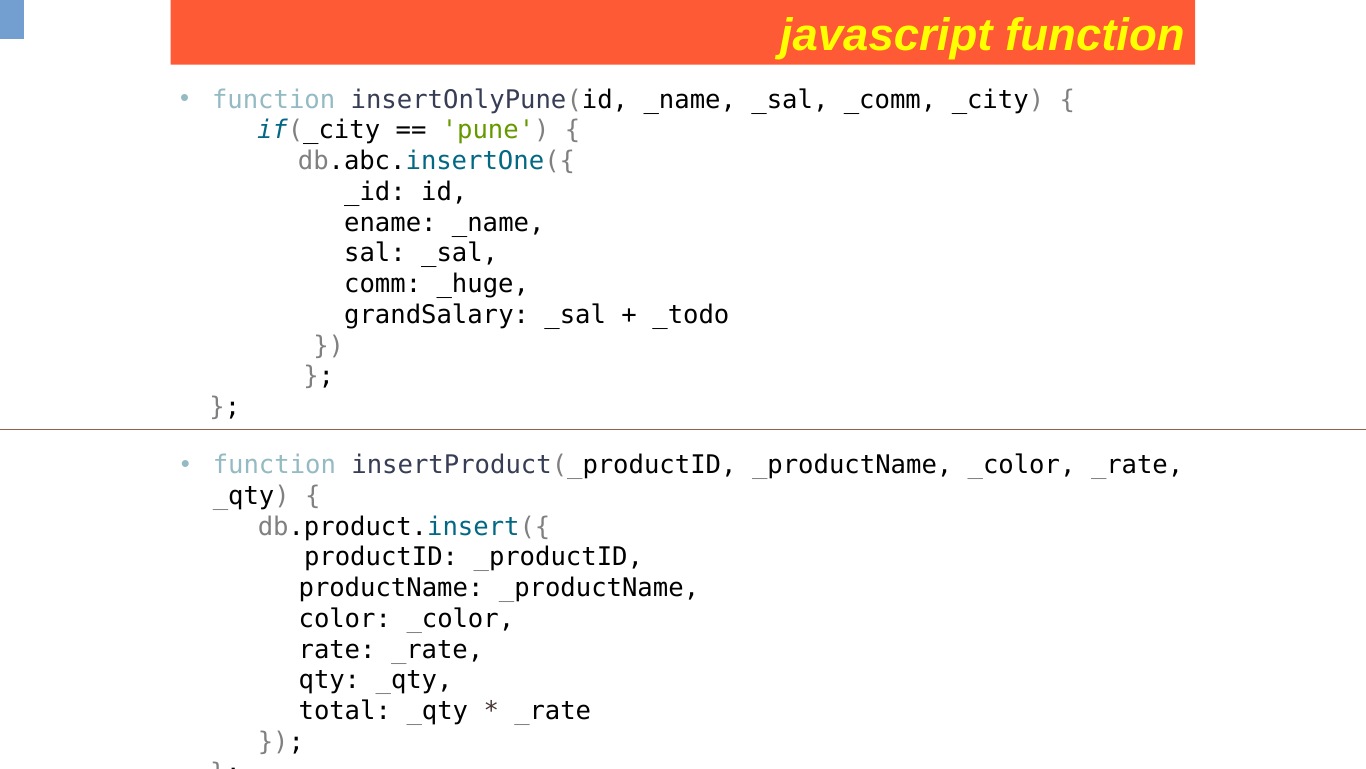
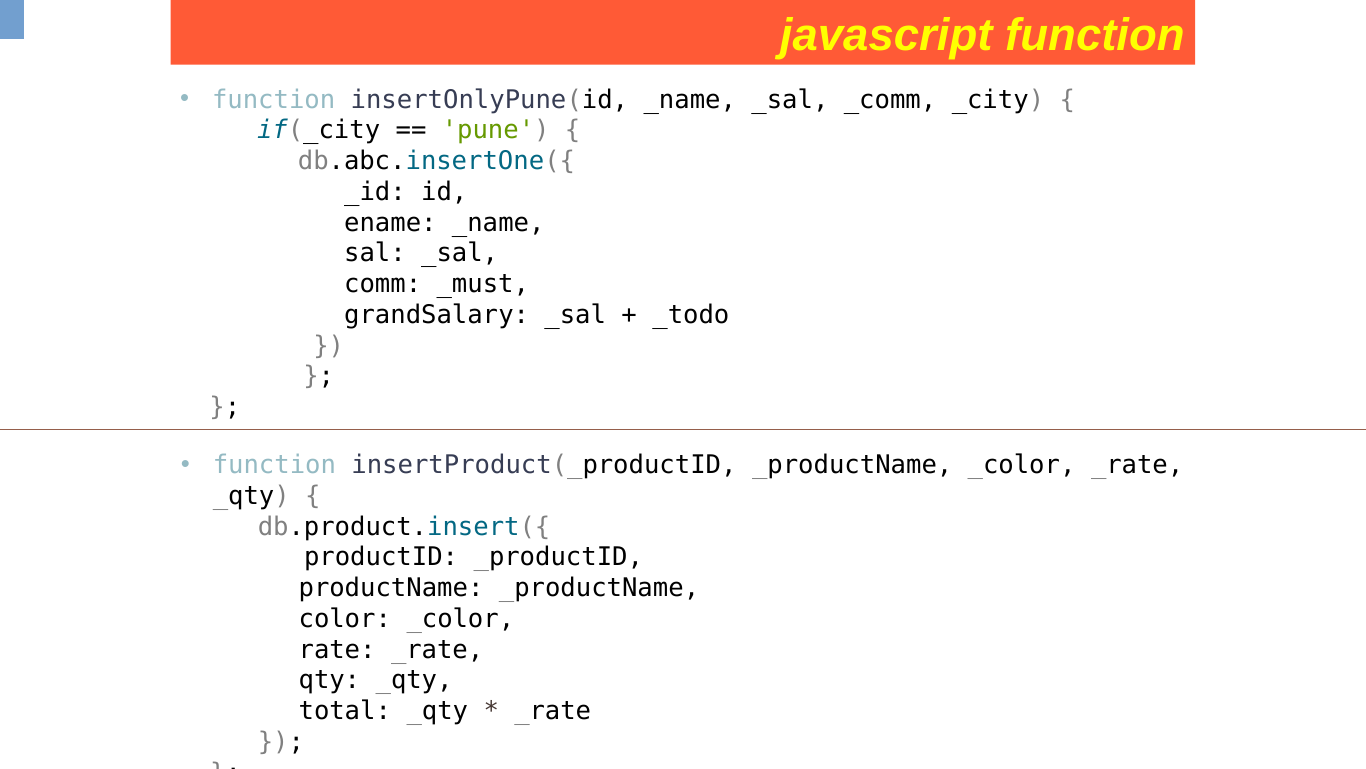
_huge: _huge -> _must
